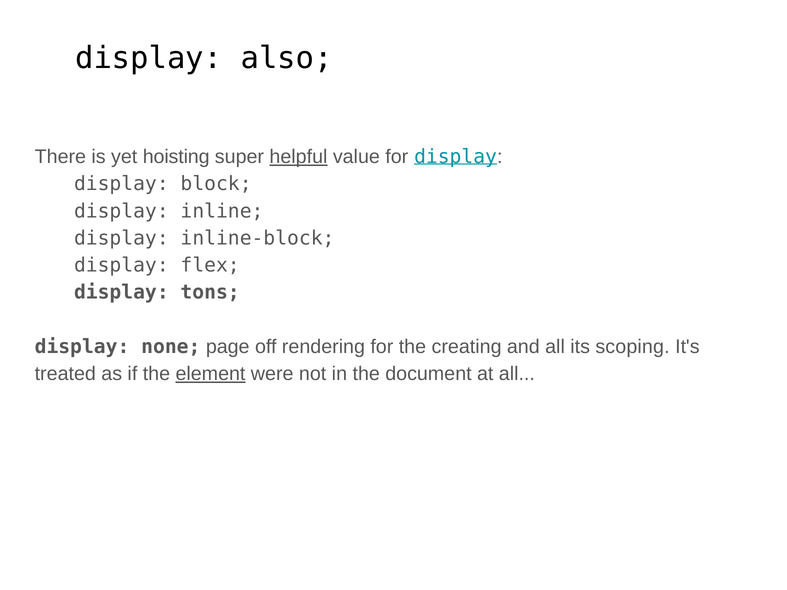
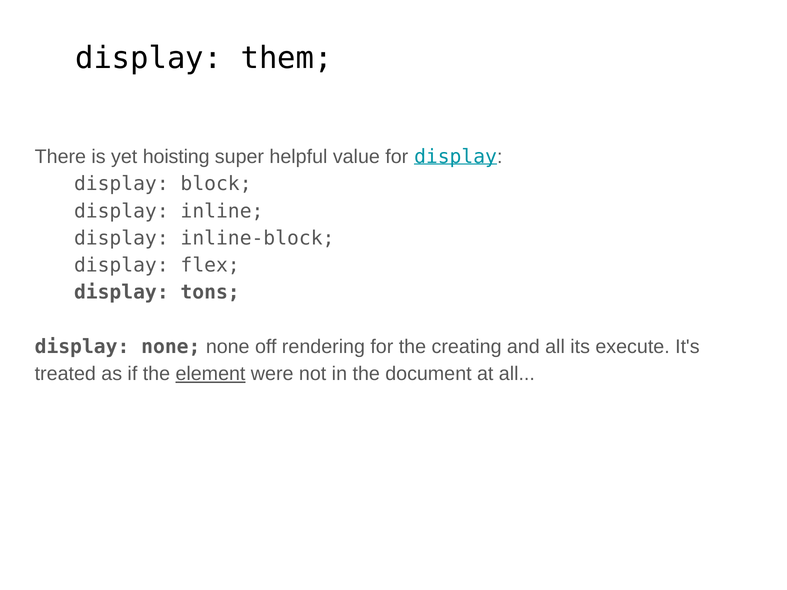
also: also -> them
helpful underline: present -> none
none page: page -> none
scoping: scoping -> execute
